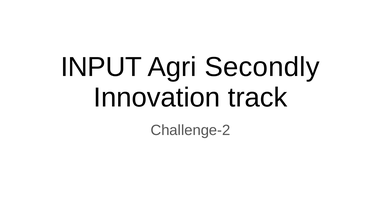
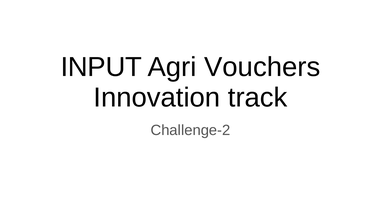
Secondly: Secondly -> Vouchers
